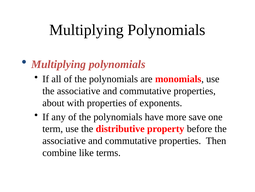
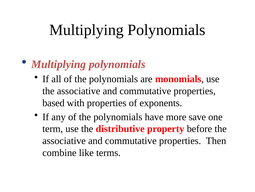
about: about -> based
